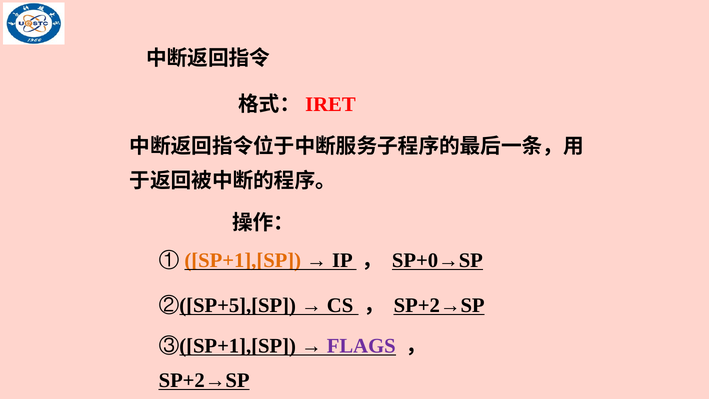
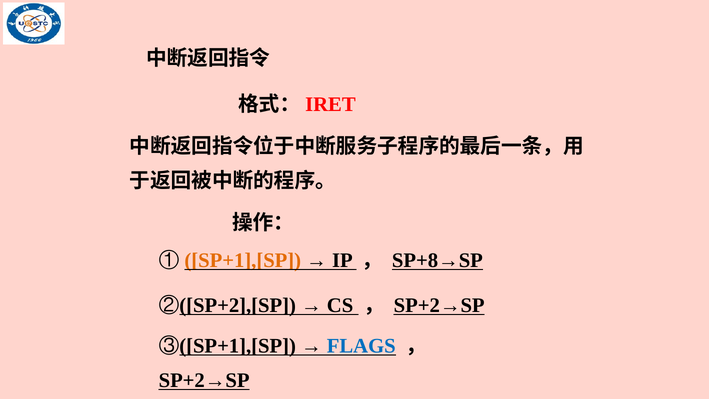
SP+0→SP: SP+0→SP -> SP+8→SP
SP+5],[SP: SP+5],[SP -> SP+2],[SP
FLAGS colour: purple -> blue
